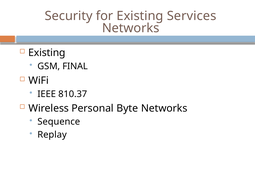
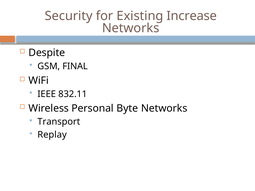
Services: Services -> Increase
Existing at (47, 53): Existing -> Despite
810.37: 810.37 -> 832.11
Sequence: Sequence -> Transport
